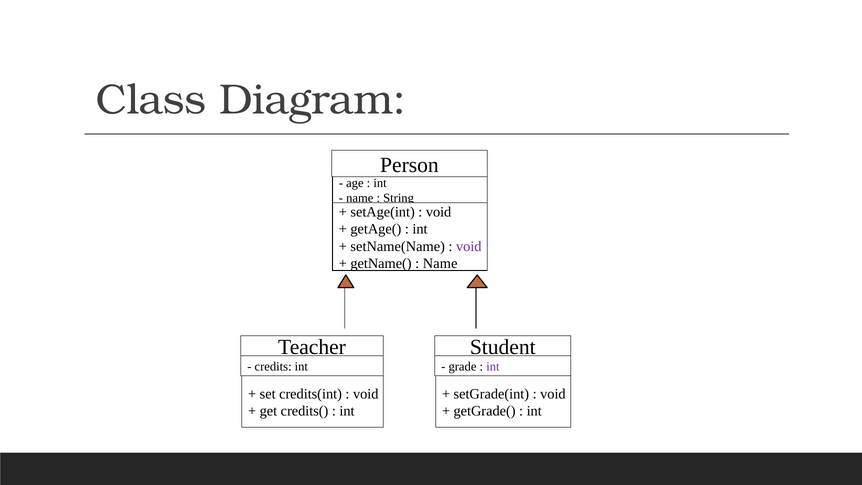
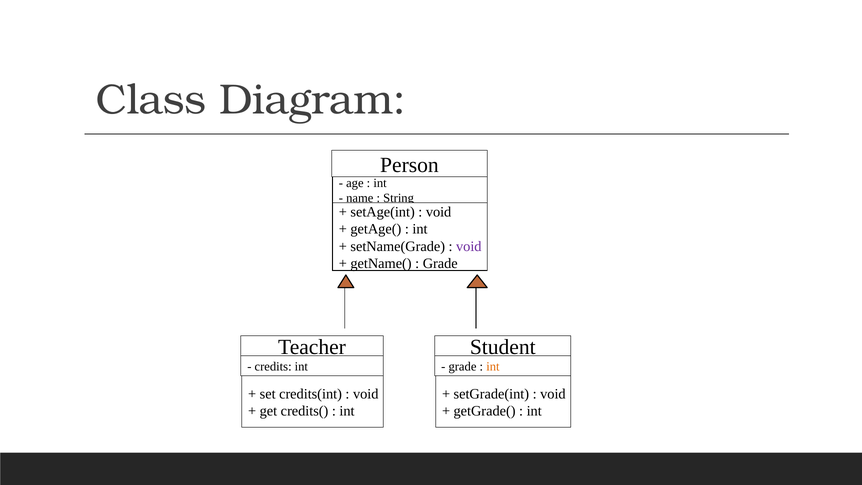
setName(Name: setName(Name -> setName(Grade
Name at (440, 263): Name -> Grade
int at (493, 367) colour: purple -> orange
